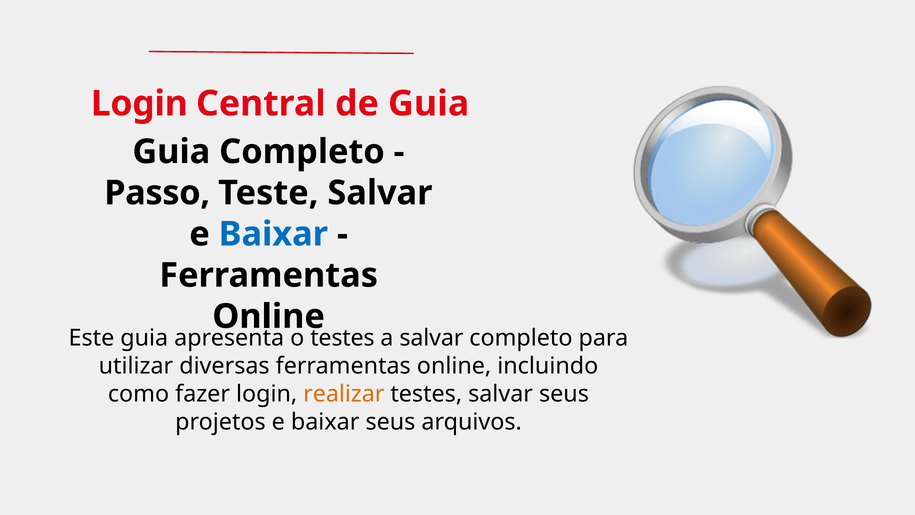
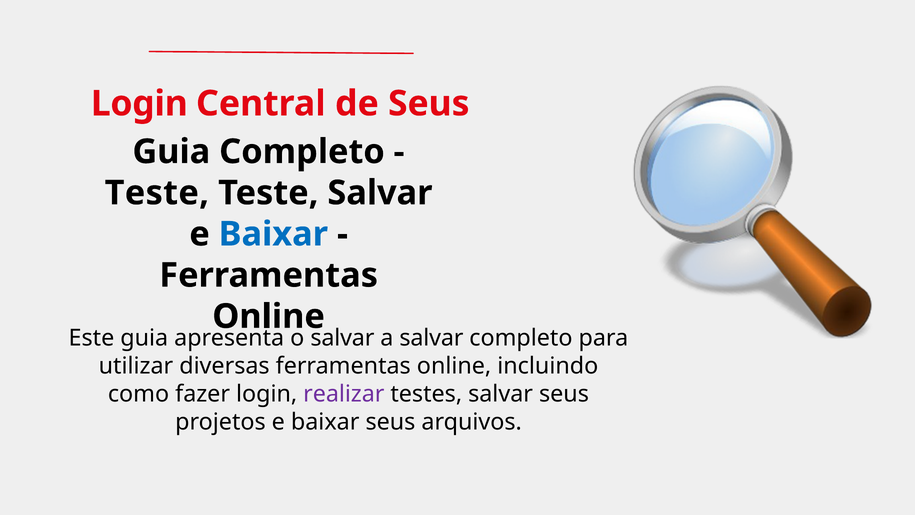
de Guia: Guia -> Seus
Passo at (157, 193): Passo -> Teste
testes at (342, 338): testes -> salvar
realizar colour: orange -> purple
